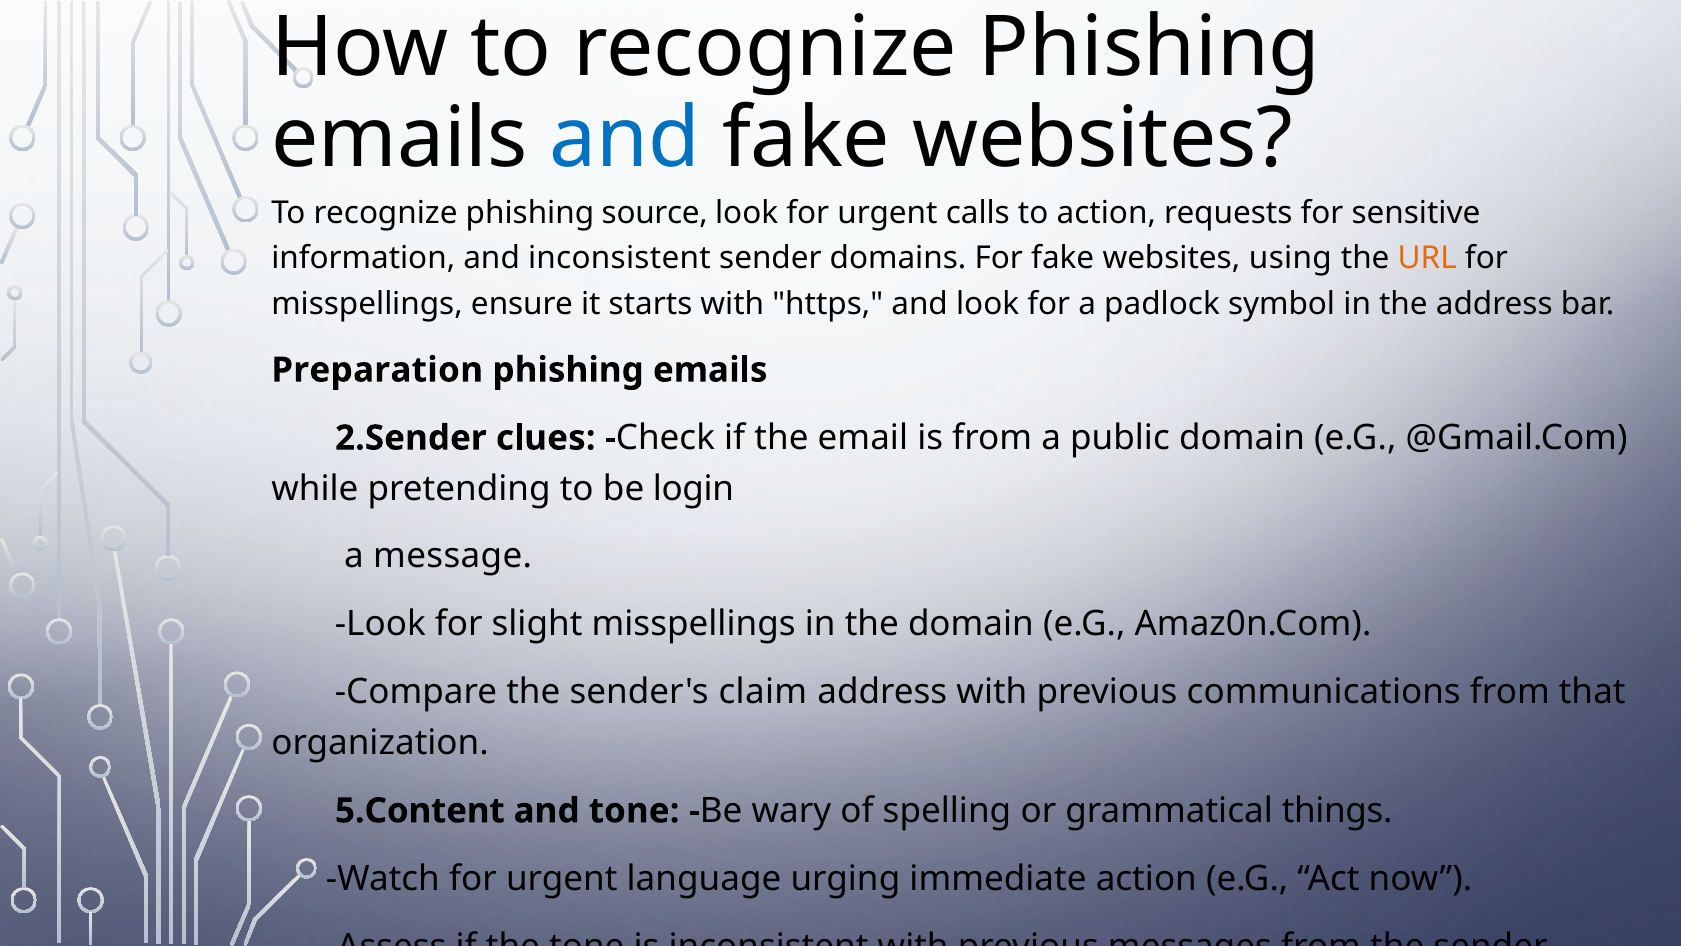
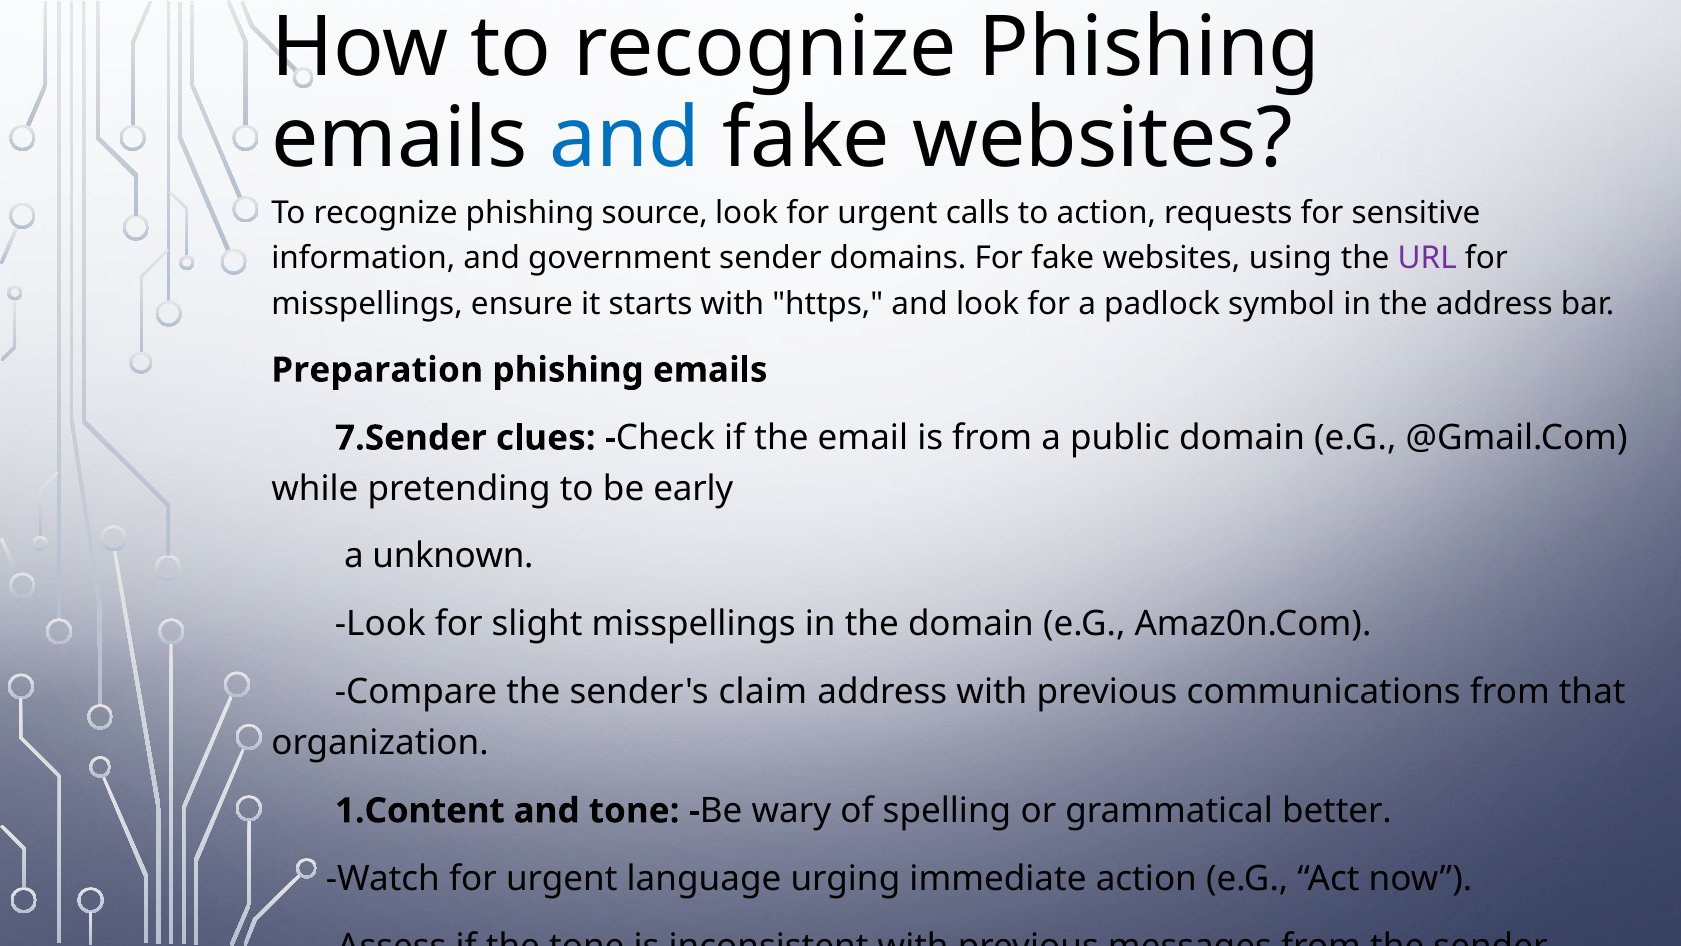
and inconsistent: inconsistent -> government
URL colour: orange -> purple
2.Sender: 2.Sender -> 7.Sender
login: login -> early
message: message -> unknown
5.Content: 5.Content -> 1.Content
things: things -> better
